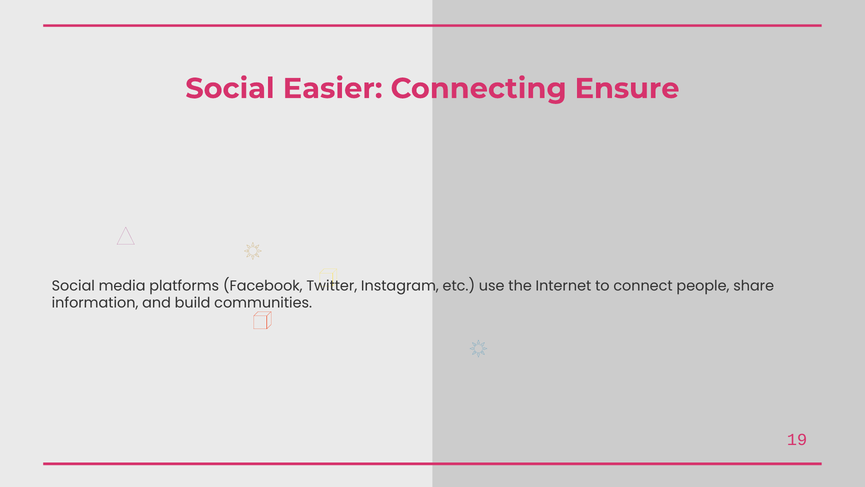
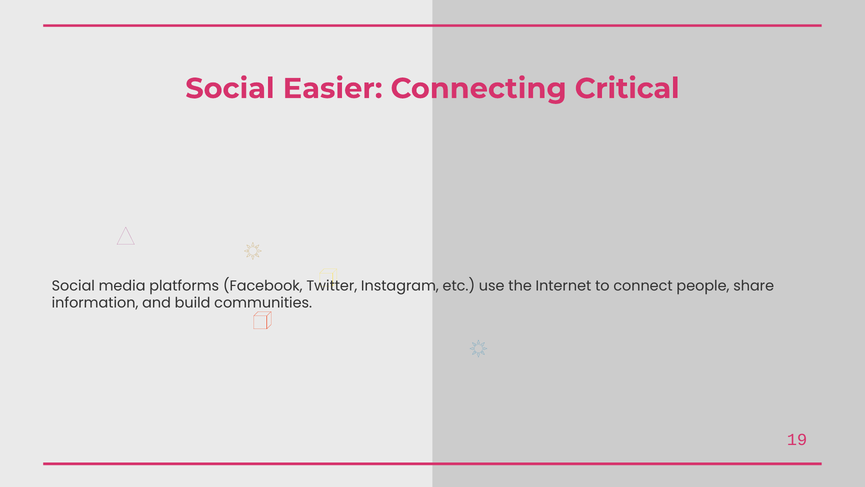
Ensure: Ensure -> Critical
